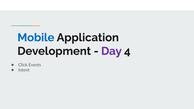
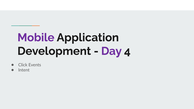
Mobile colour: blue -> purple
